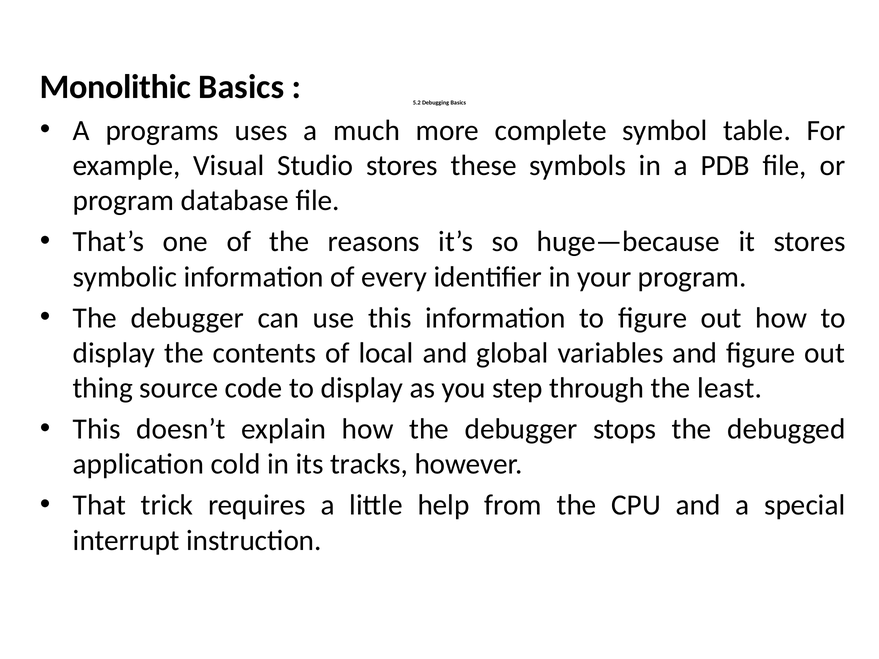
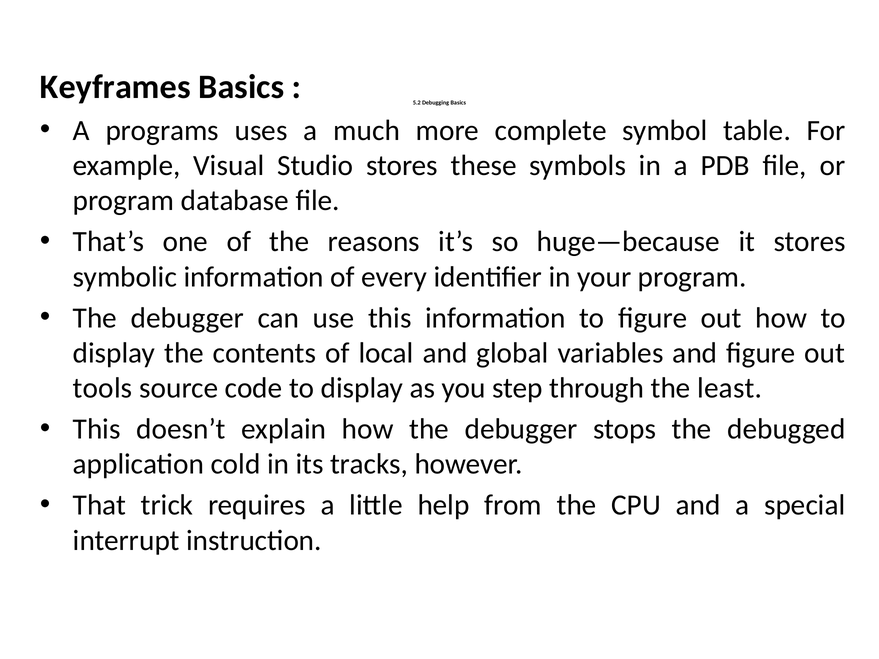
Monolithic: Monolithic -> Keyframes
thing: thing -> tools
